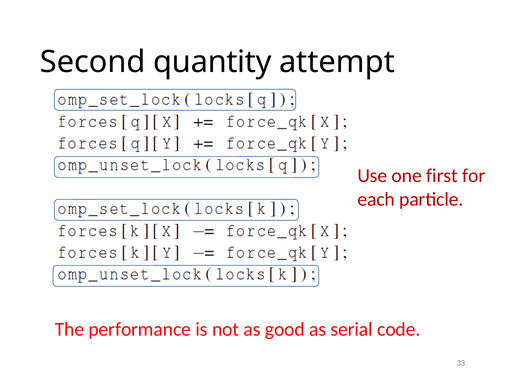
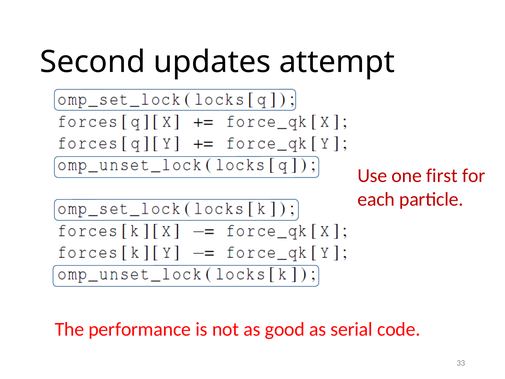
quantity: quantity -> updates
